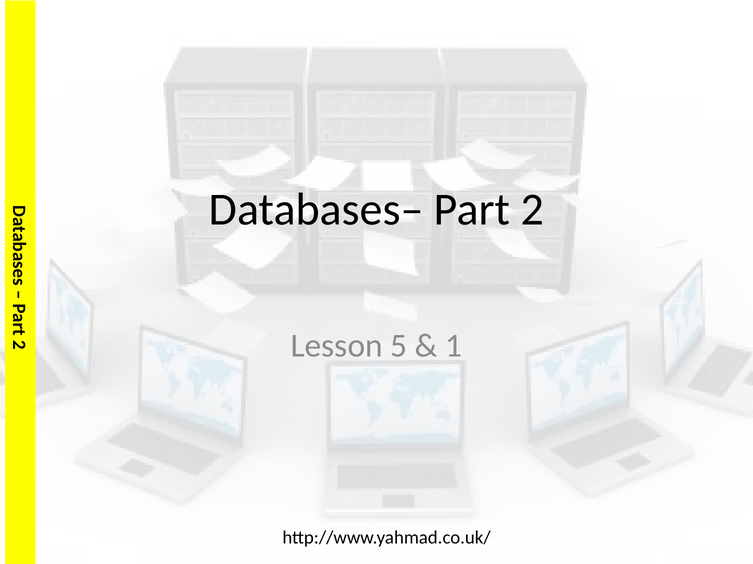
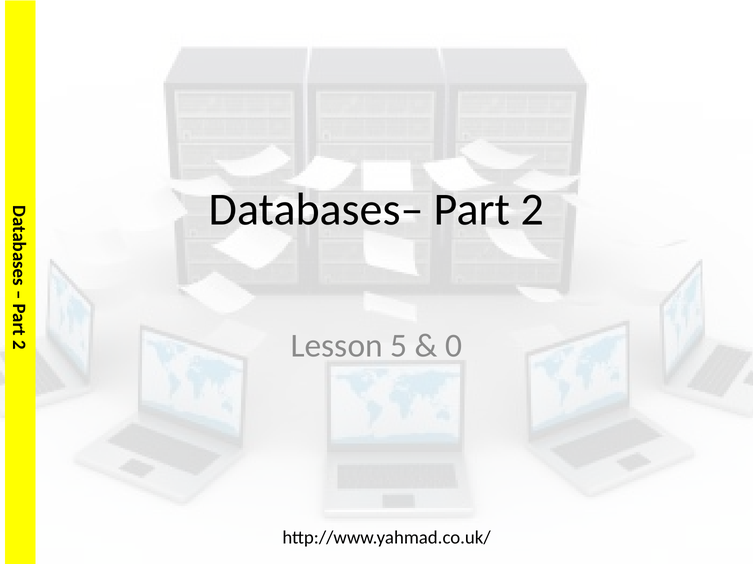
1: 1 -> 0
